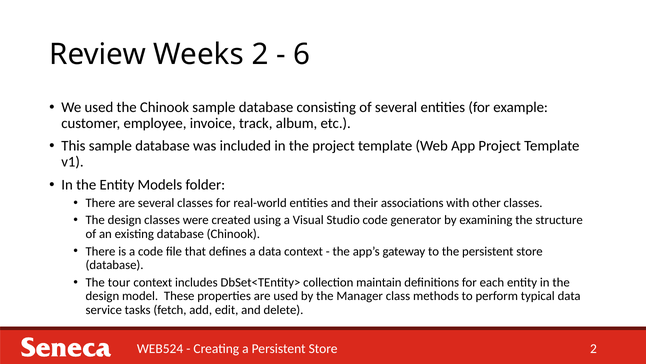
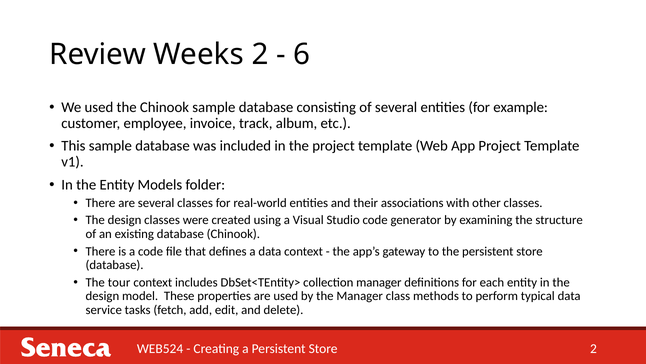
collection maintain: maintain -> manager
